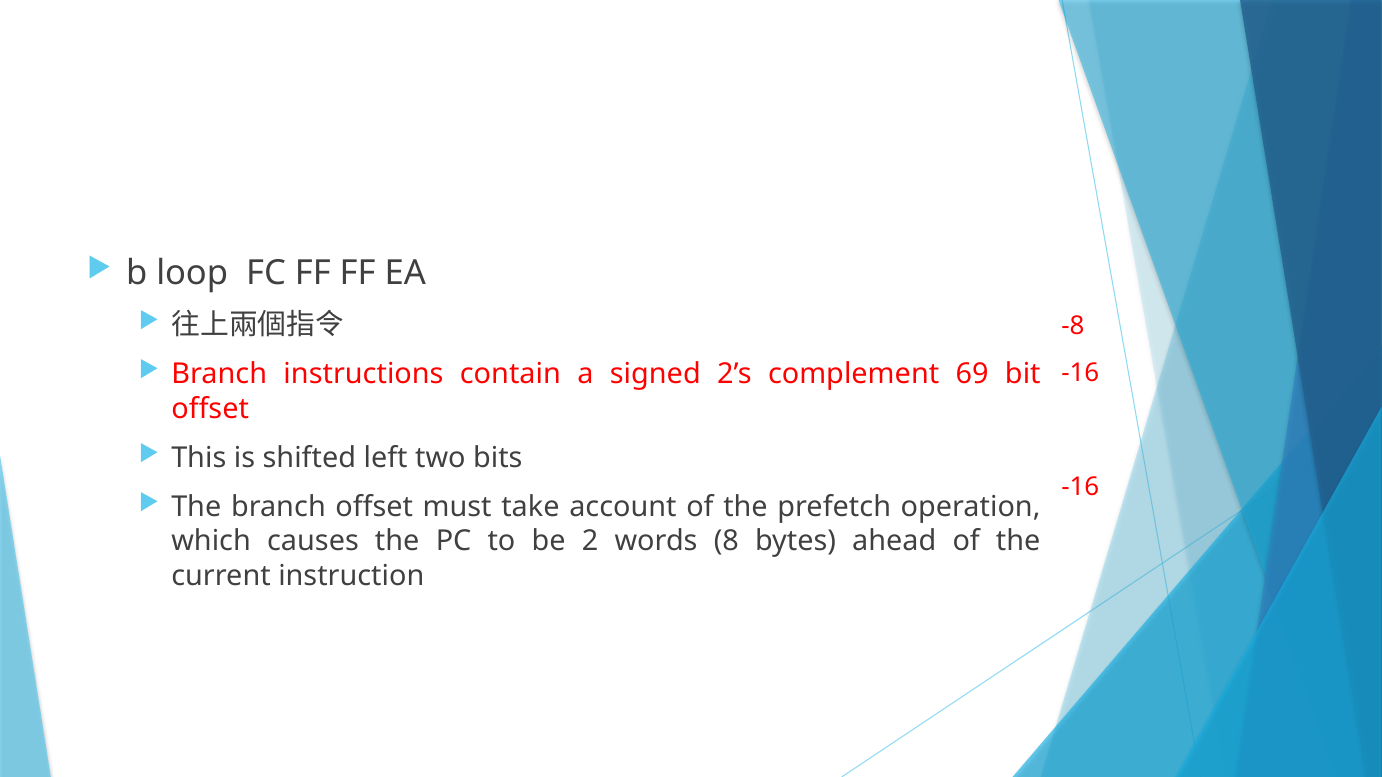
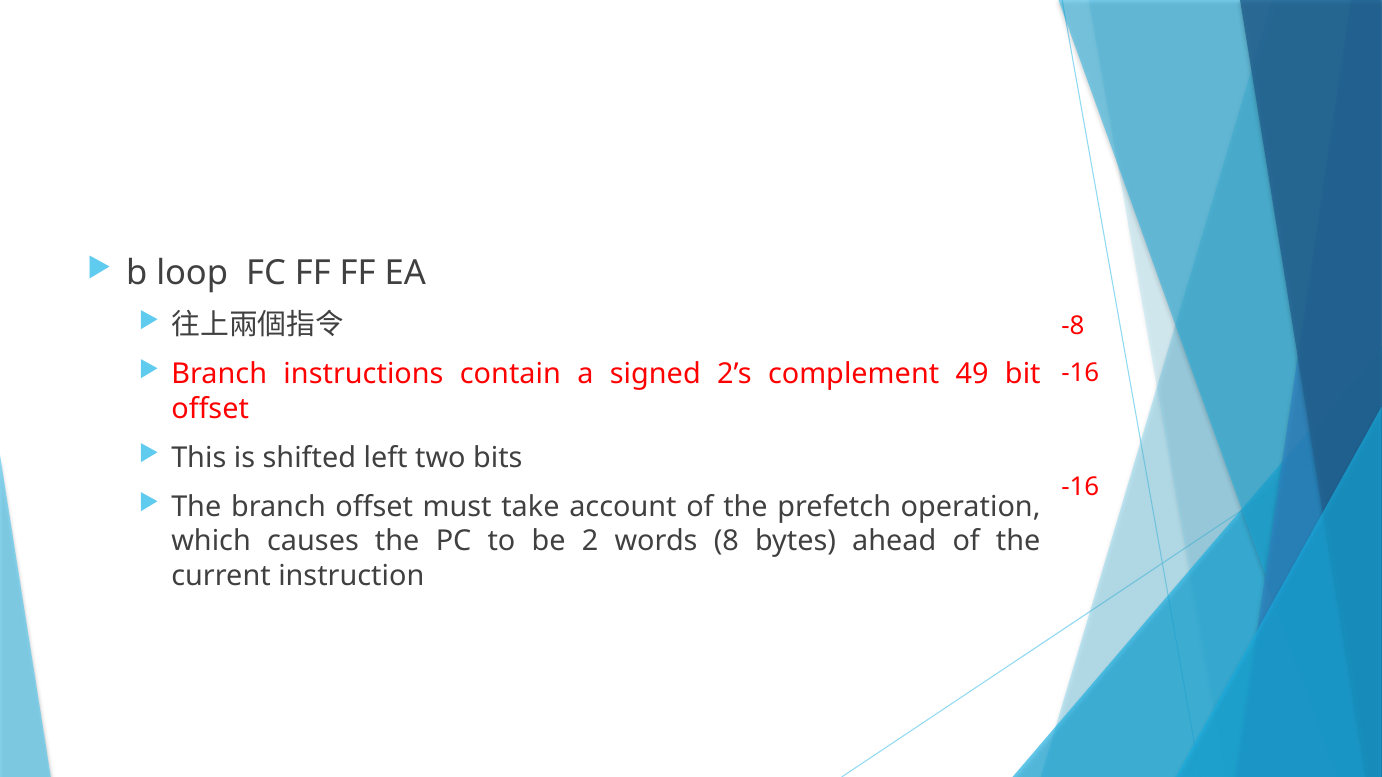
69: 69 -> 49
